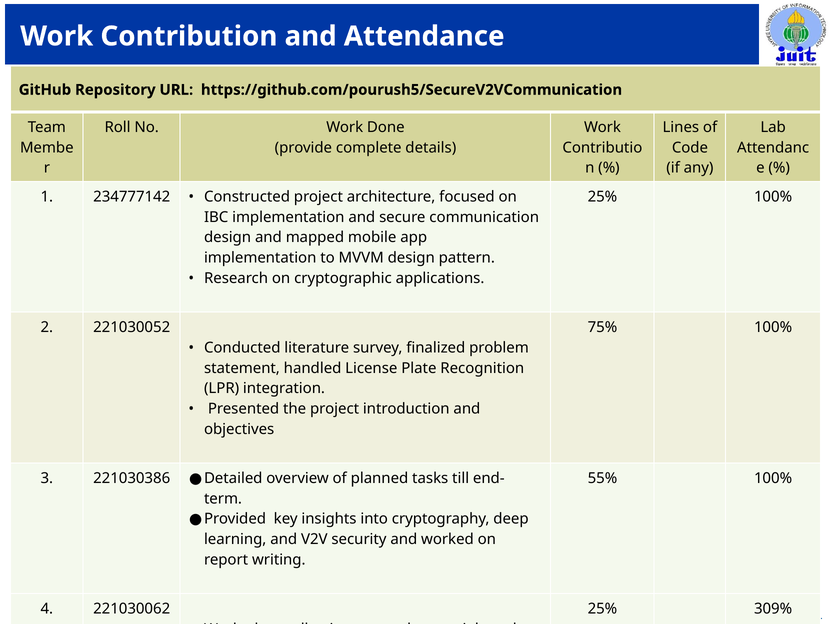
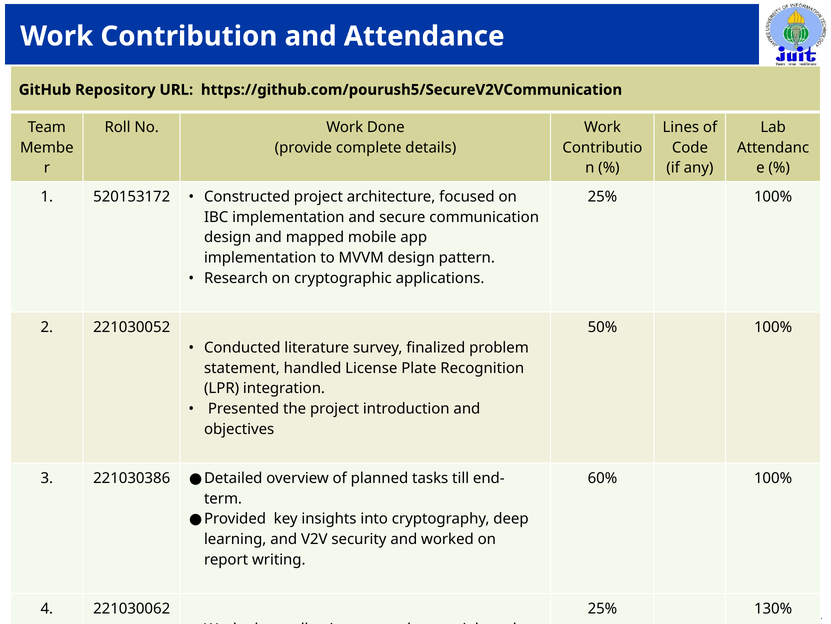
234777142: 234777142 -> 520153172
75%: 75% -> 50%
55%: 55% -> 60%
309%: 309% -> 130%
